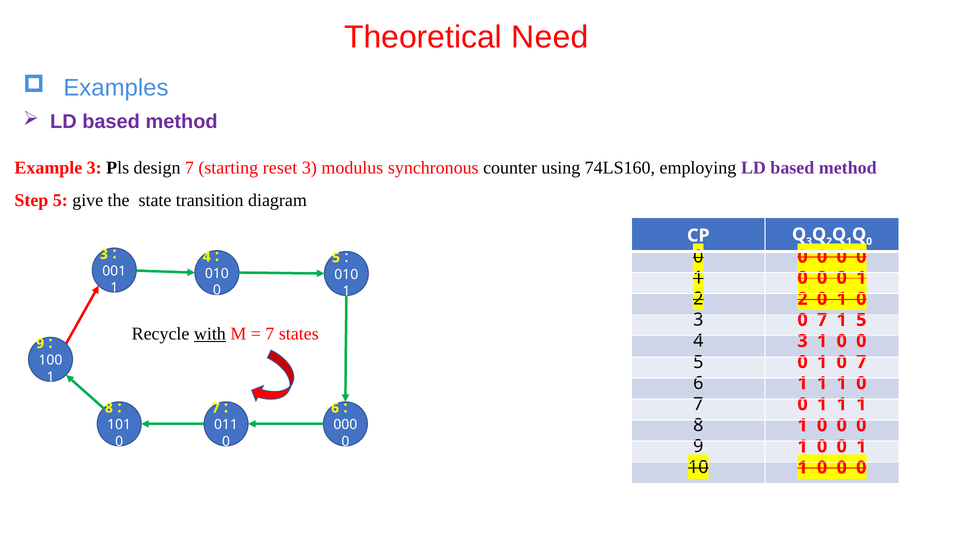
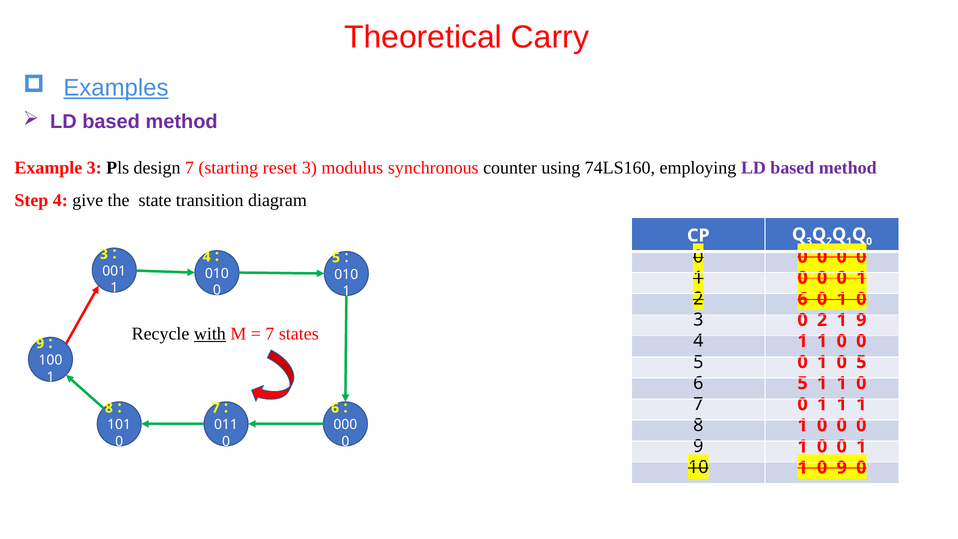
Need: Need -> Carry
Examples underline: none -> present
Step 5: 5 -> 4
2 2: 2 -> 6
3 0 7: 7 -> 2
1 5: 5 -> 9
4 3: 3 -> 1
0 1 0 7: 7 -> 5
6 1: 1 -> 5
10 1 0 0: 0 -> 9
